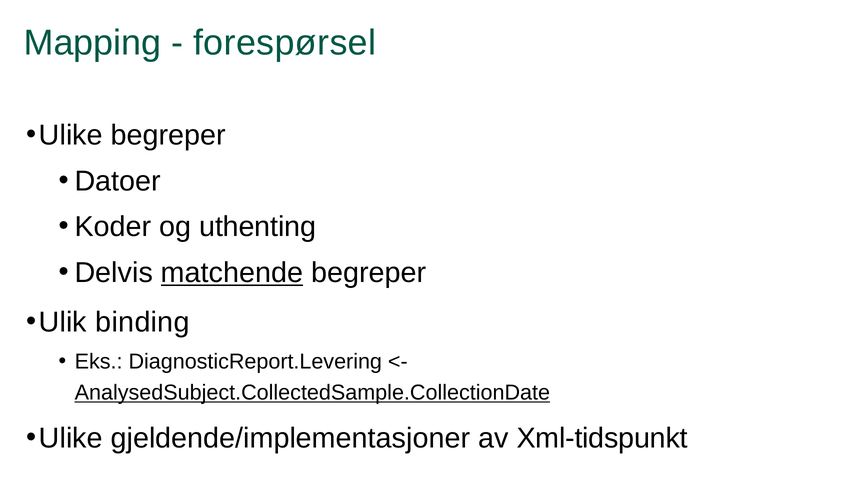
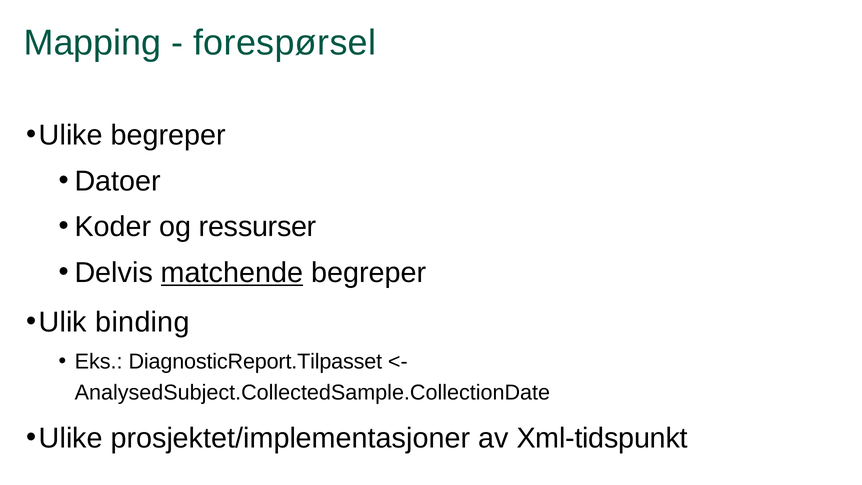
uthenting: uthenting -> ressurser
DiagnosticReport.Levering: DiagnosticReport.Levering -> DiagnosticReport.Tilpasset
AnalysedSubject.CollectedSample.CollectionDate underline: present -> none
gjeldende/implementasjoner: gjeldende/implementasjoner -> prosjektet/implementasjoner
